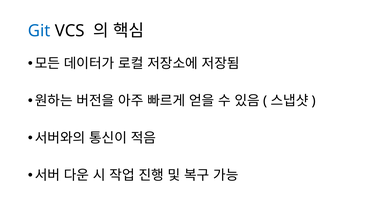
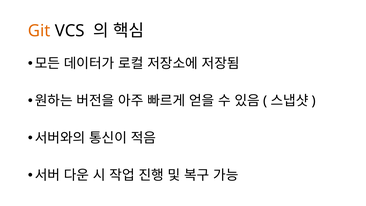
Git colour: blue -> orange
